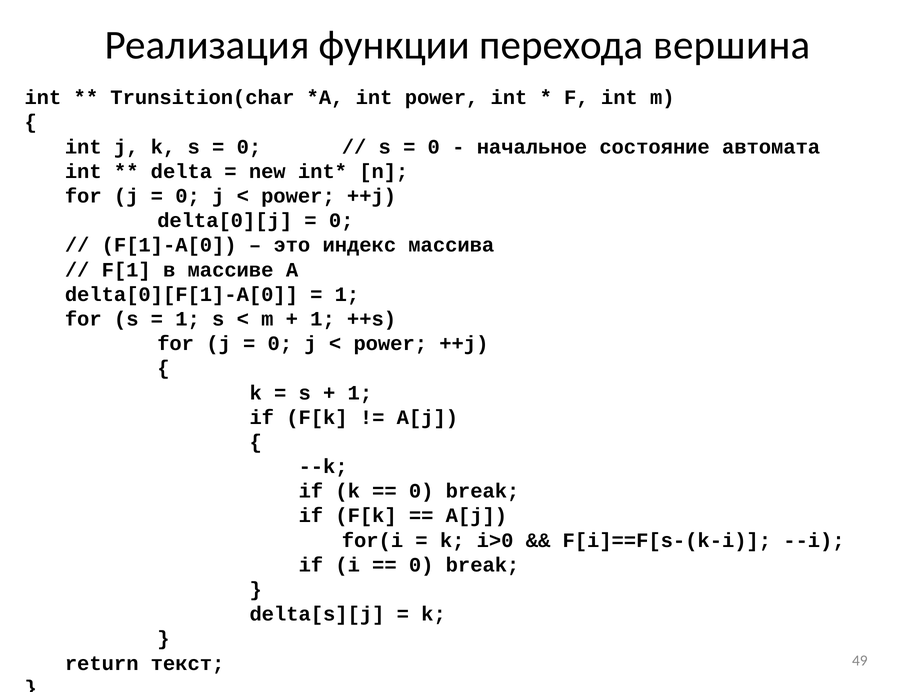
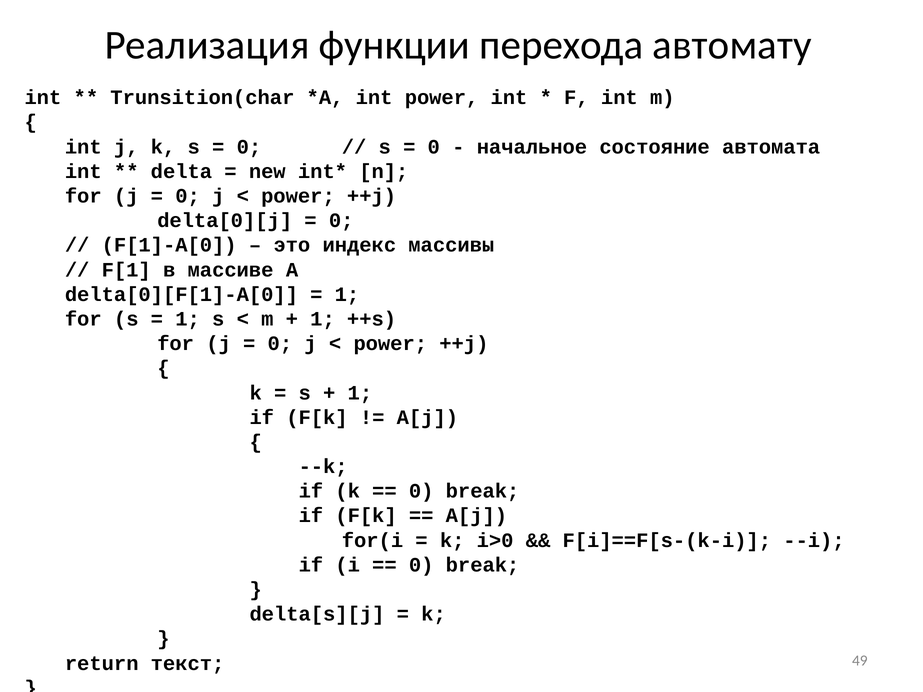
вершина: вершина -> автомату
массива: массива -> массивы
